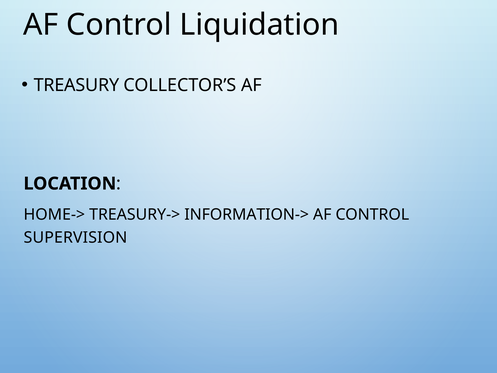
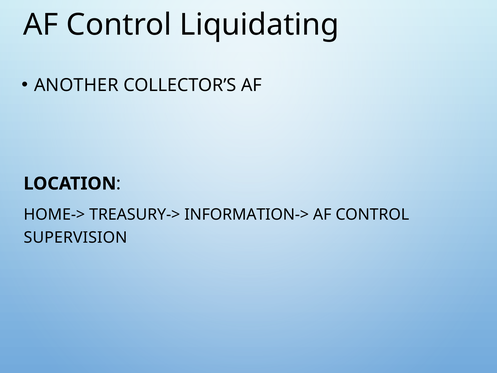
Liquidation: Liquidation -> Liquidating
TREASURY: TREASURY -> ANOTHER
